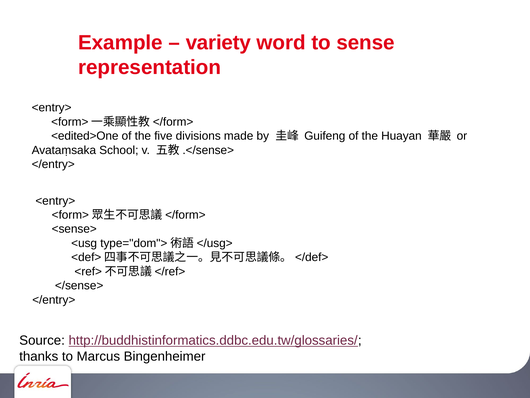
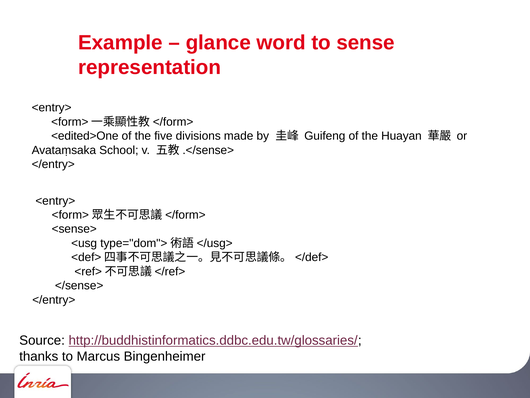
variety: variety -> glance
